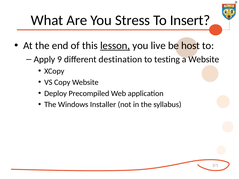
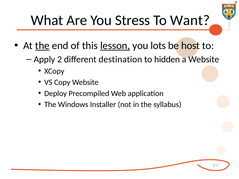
Insert: Insert -> Want
the at (42, 46) underline: none -> present
live: live -> lots
9: 9 -> 2
testing: testing -> hidden
